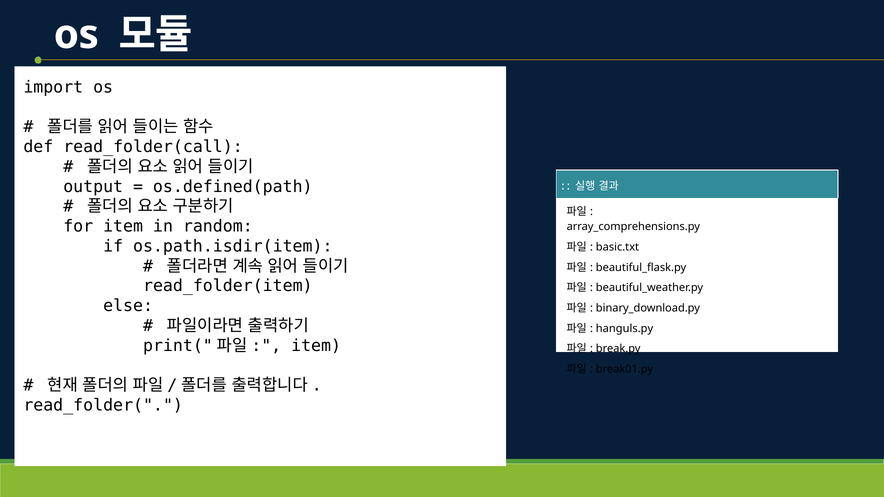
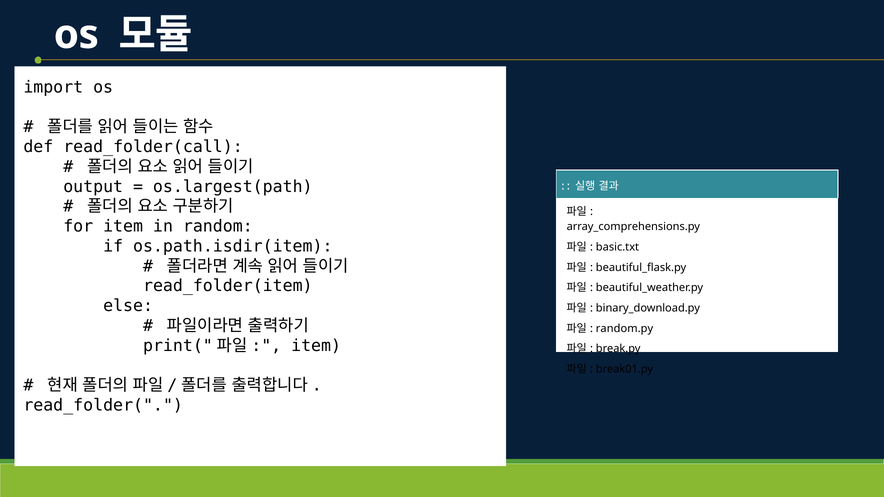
os.defined(path: os.defined(path -> os.largest(path
hanguls.py: hanguls.py -> random.py
